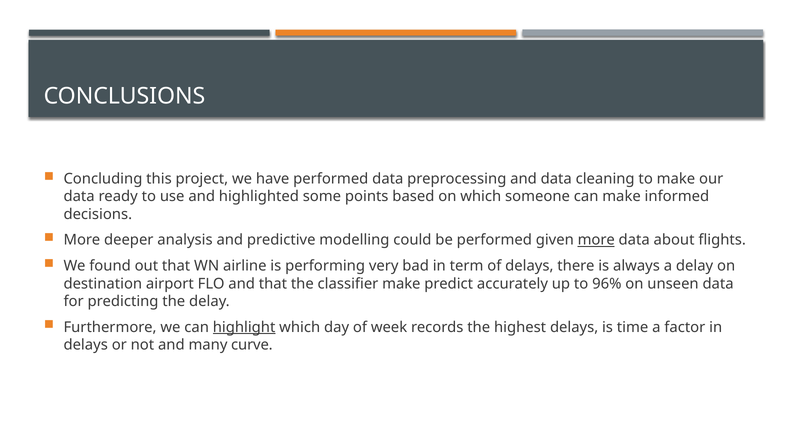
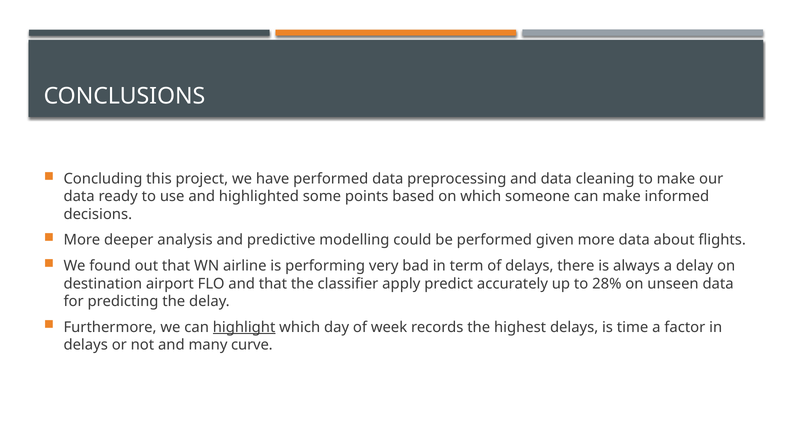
more at (596, 240) underline: present -> none
classifier make: make -> apply
96%: 96% -> 28%
